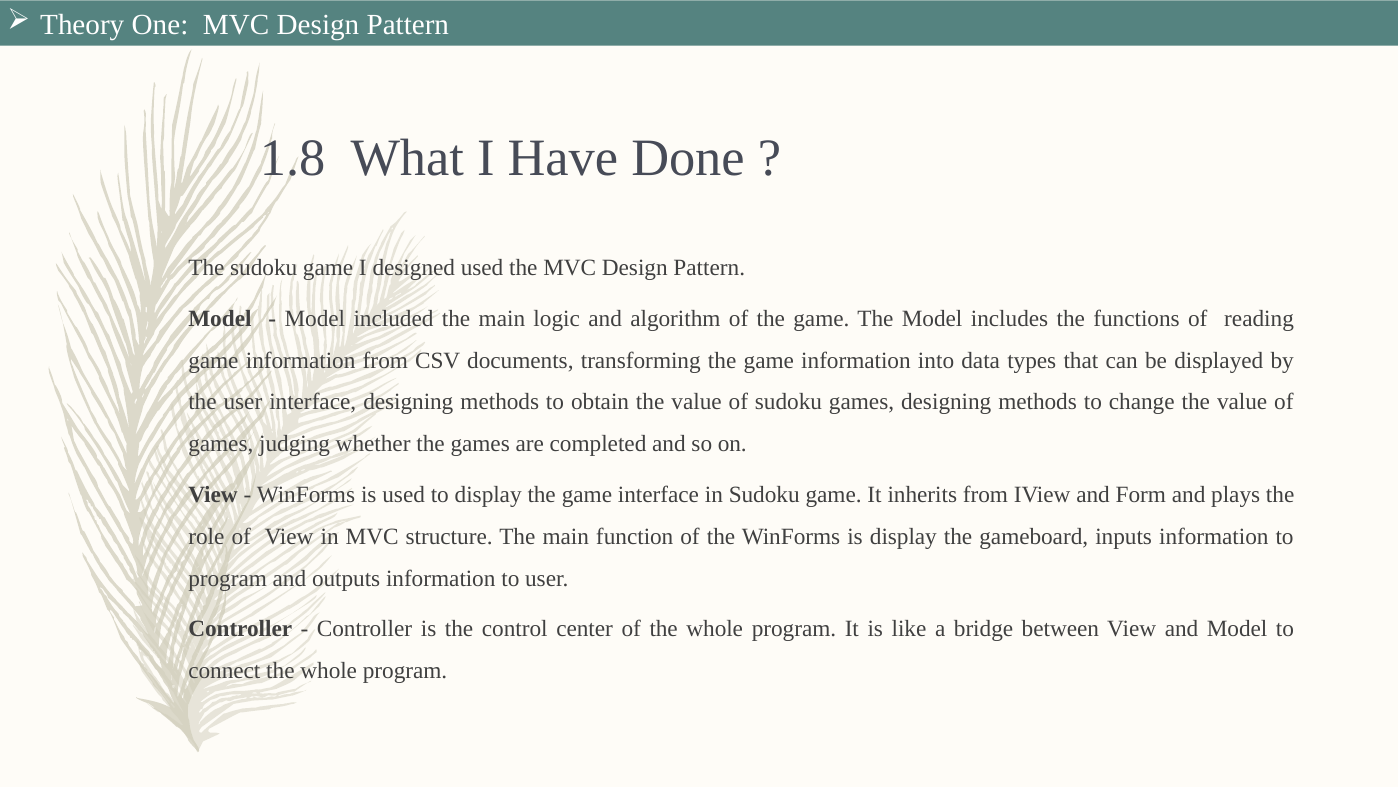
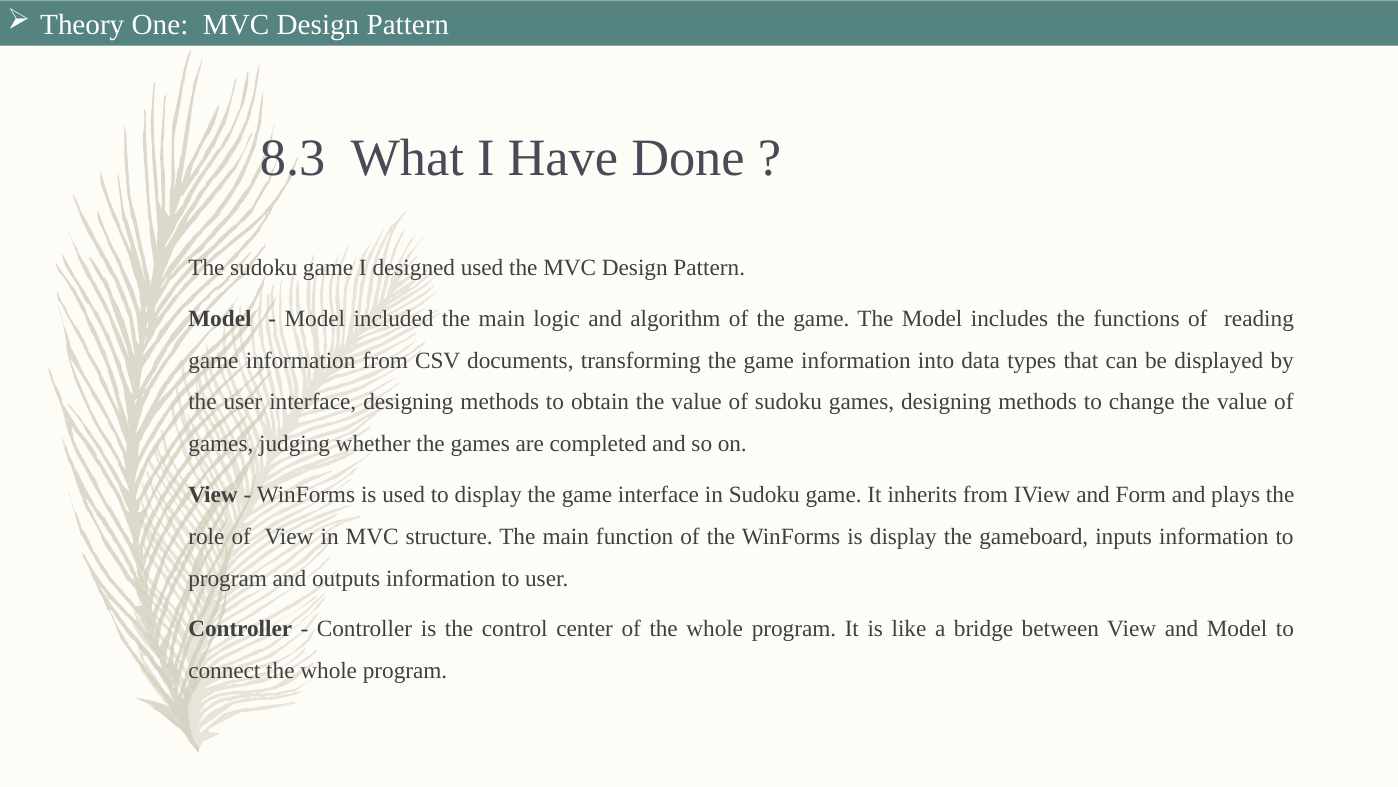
1.8: 1.8 -> 8.3
